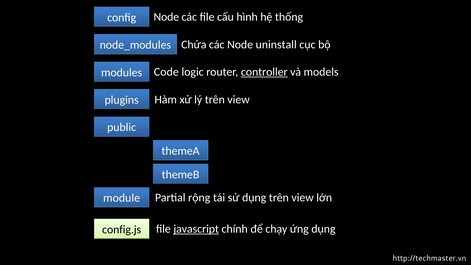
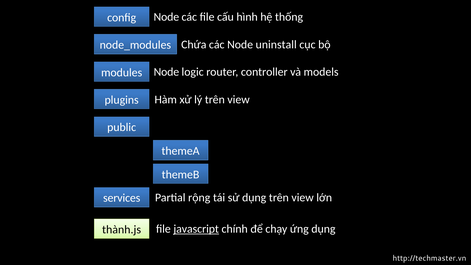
Code at (166, 72): Code -> Node
controller underline: present -> none
module: module -> services
config.js: config.js -> thành.js
